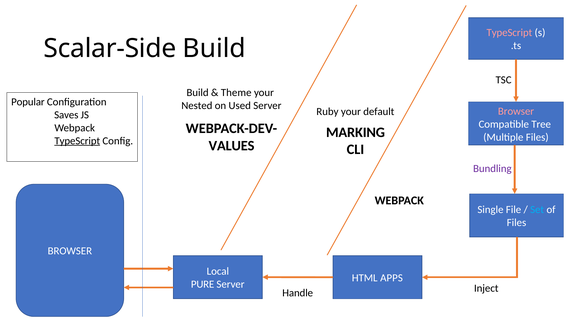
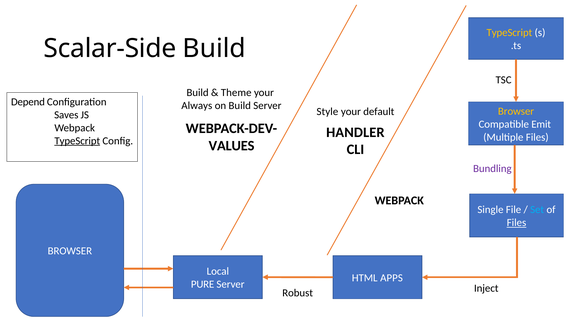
TypeScript at (509, 33) colour: pink -> yellow
Popular: Popular -> Depend
Nested: Nested -> Always
on Used: Used -> Build
Browser at (516, 111) colour: pink -> yellow
Ruby: Ruby -> Style
Tree: Tree -> Emit
MARKING: MARKING -> HANDLER
Files at (517, 223) underline: none -> present
Handle: Handle -> Robust
